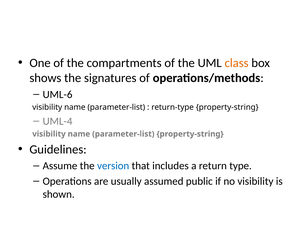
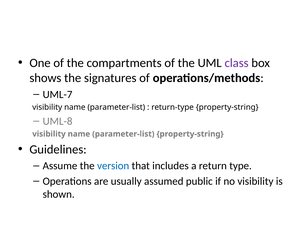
class colour: orange -> purple
UML-6: UML-6 -> UML-7
UML-4: UML-4 -> UML-8
